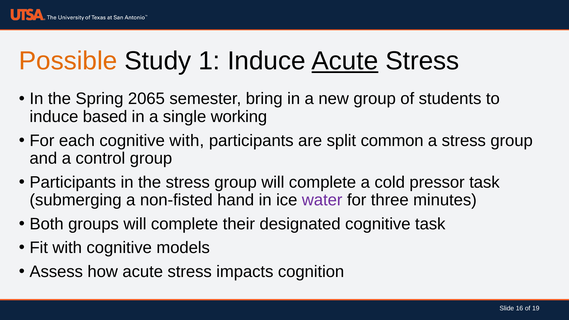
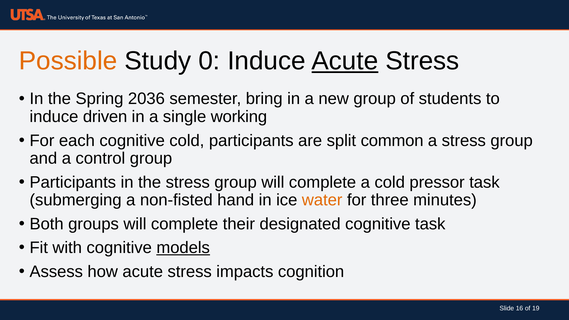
1: 1 -> 0
2065: 2065 -> 2036
based: based -> driven
cognitive with: with -> cold
water colour: purple -> orange
models underline: none -> present
